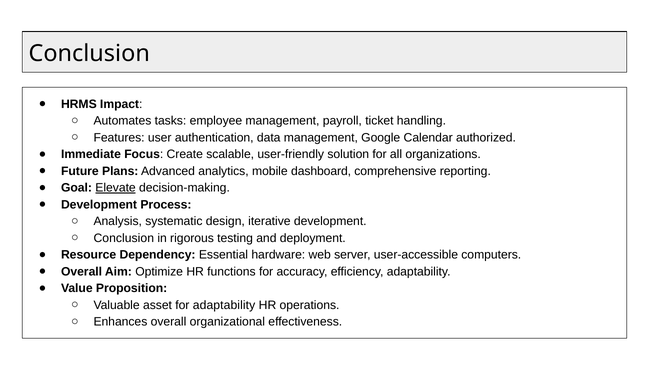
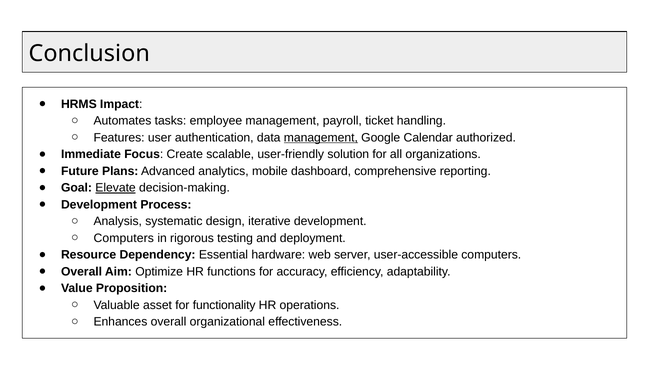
management at (321, 138) underline: none -> present
Conclusion at (124, 238): Conclusion -> Computers
for adaptability: adaptability -> functionality
